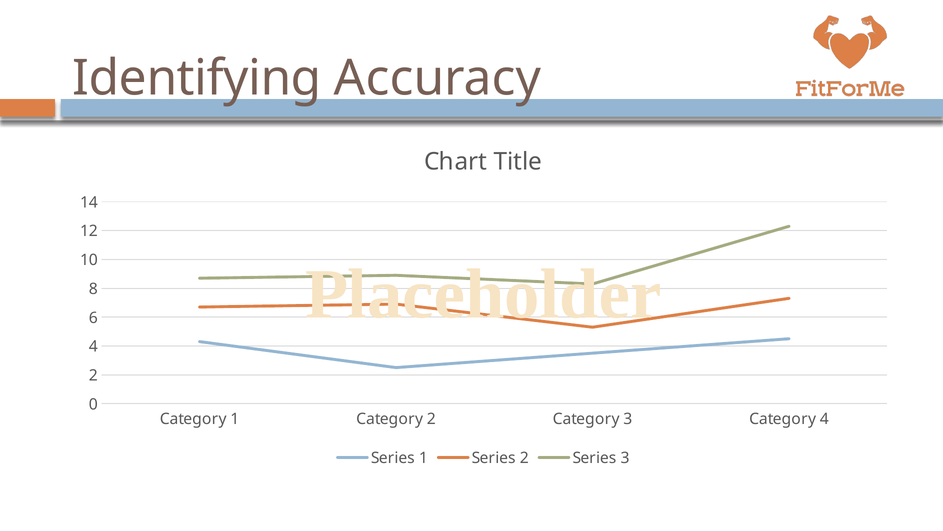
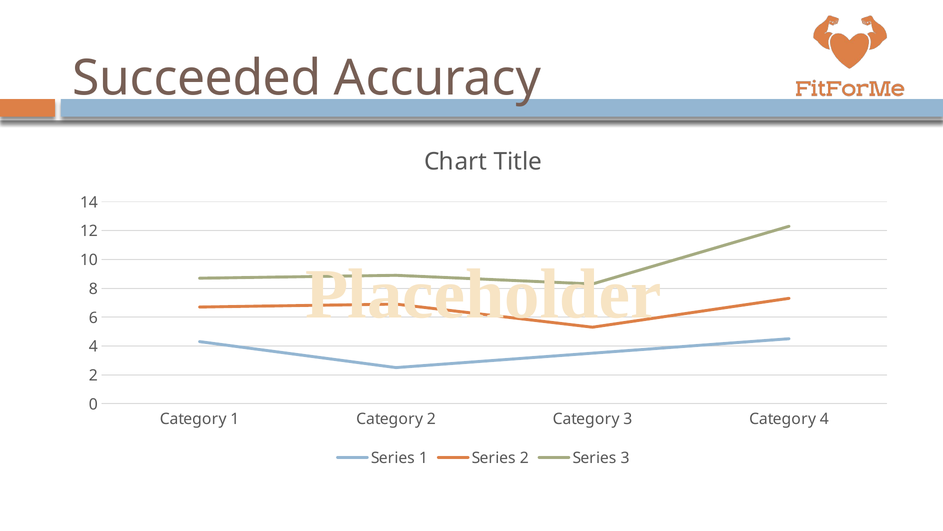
Identifying: Identifying -> Succeeded
